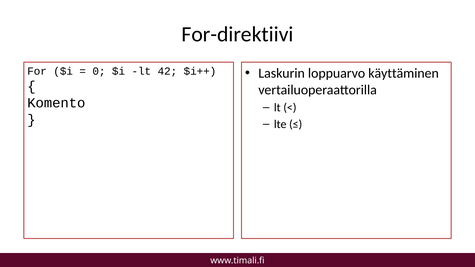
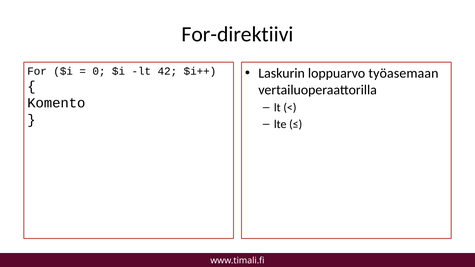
käyttäminen: käyttäminen -> työasemaan
